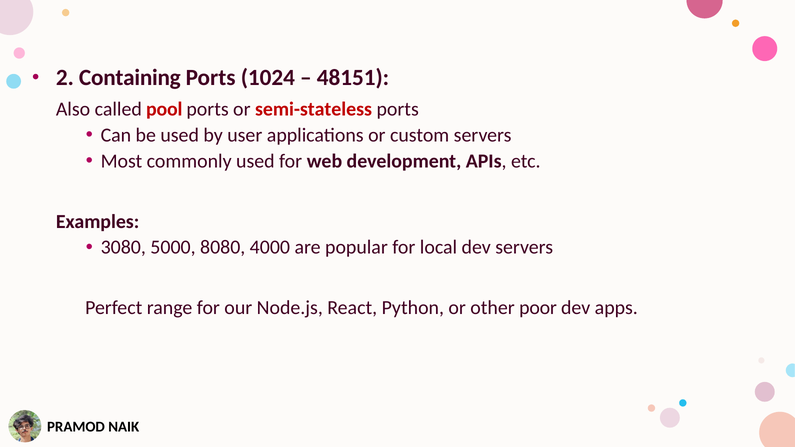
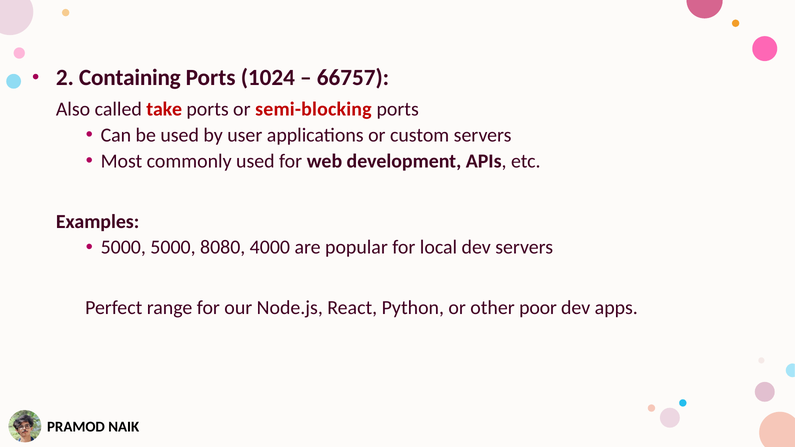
48151: 48151 -> 66757
pool: pool -> take
semi-stateless: semi-stateless -> semi-blocking
3080 at (123, 248): 3080 -> 5000
